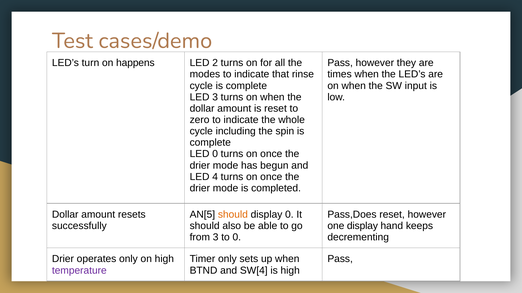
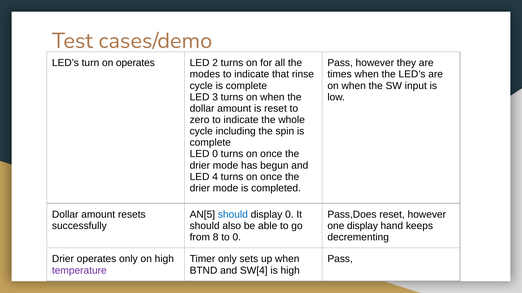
on happens: happens -> operates
should at (233, 215) colour: orange -> blue
from 3: 3 -> 8
